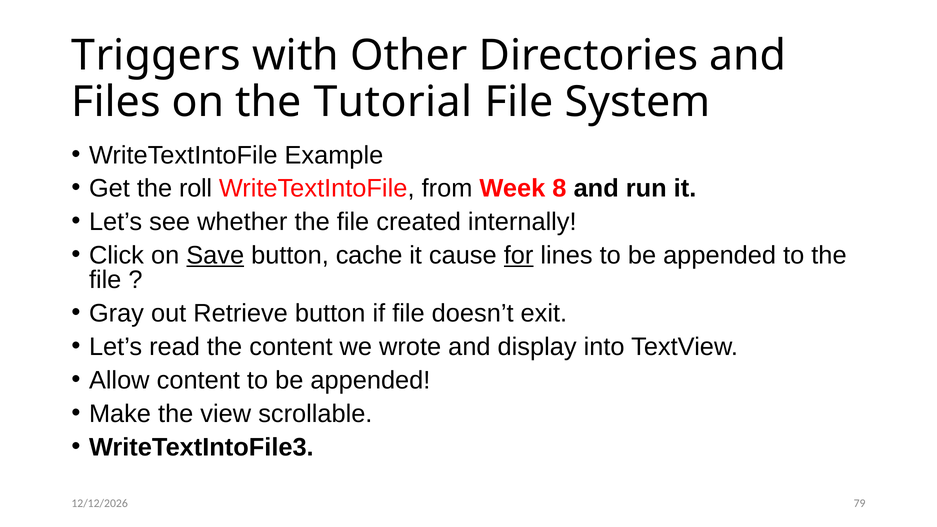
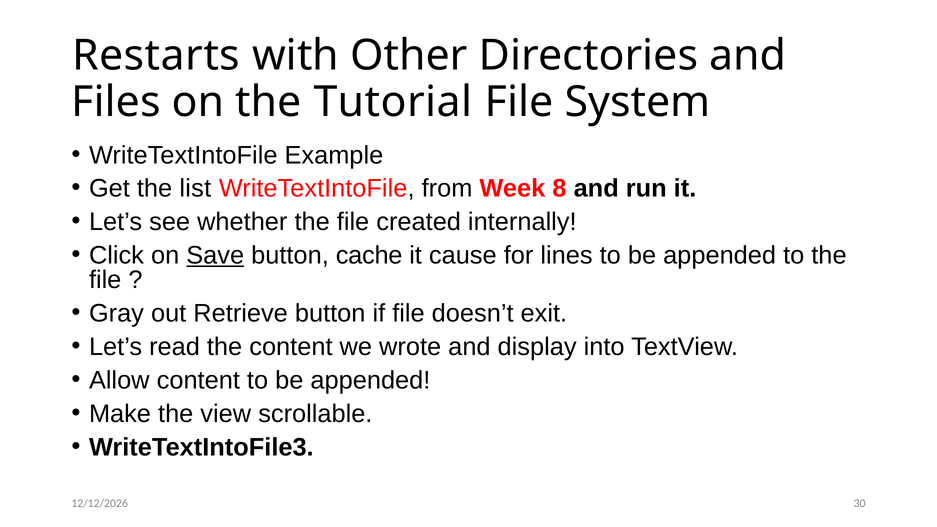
Triggers: Triggers -> Restarts
roll: roll -> list
for underline: present -> none
79: 79 -> 30
